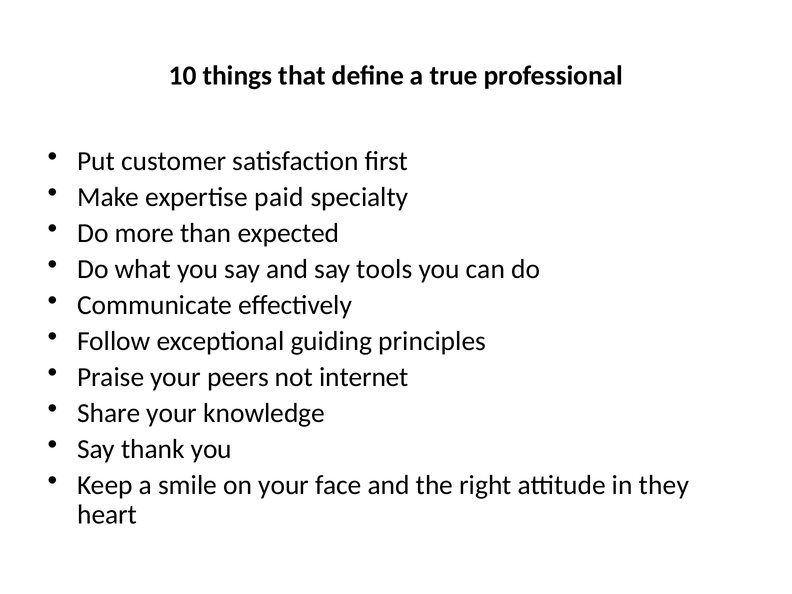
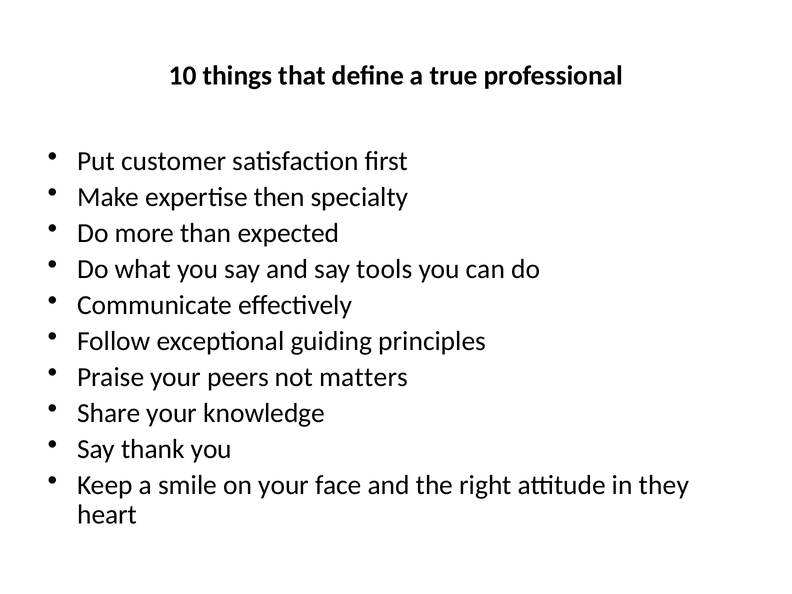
paid: paid -> then
internet: internet -> matters
